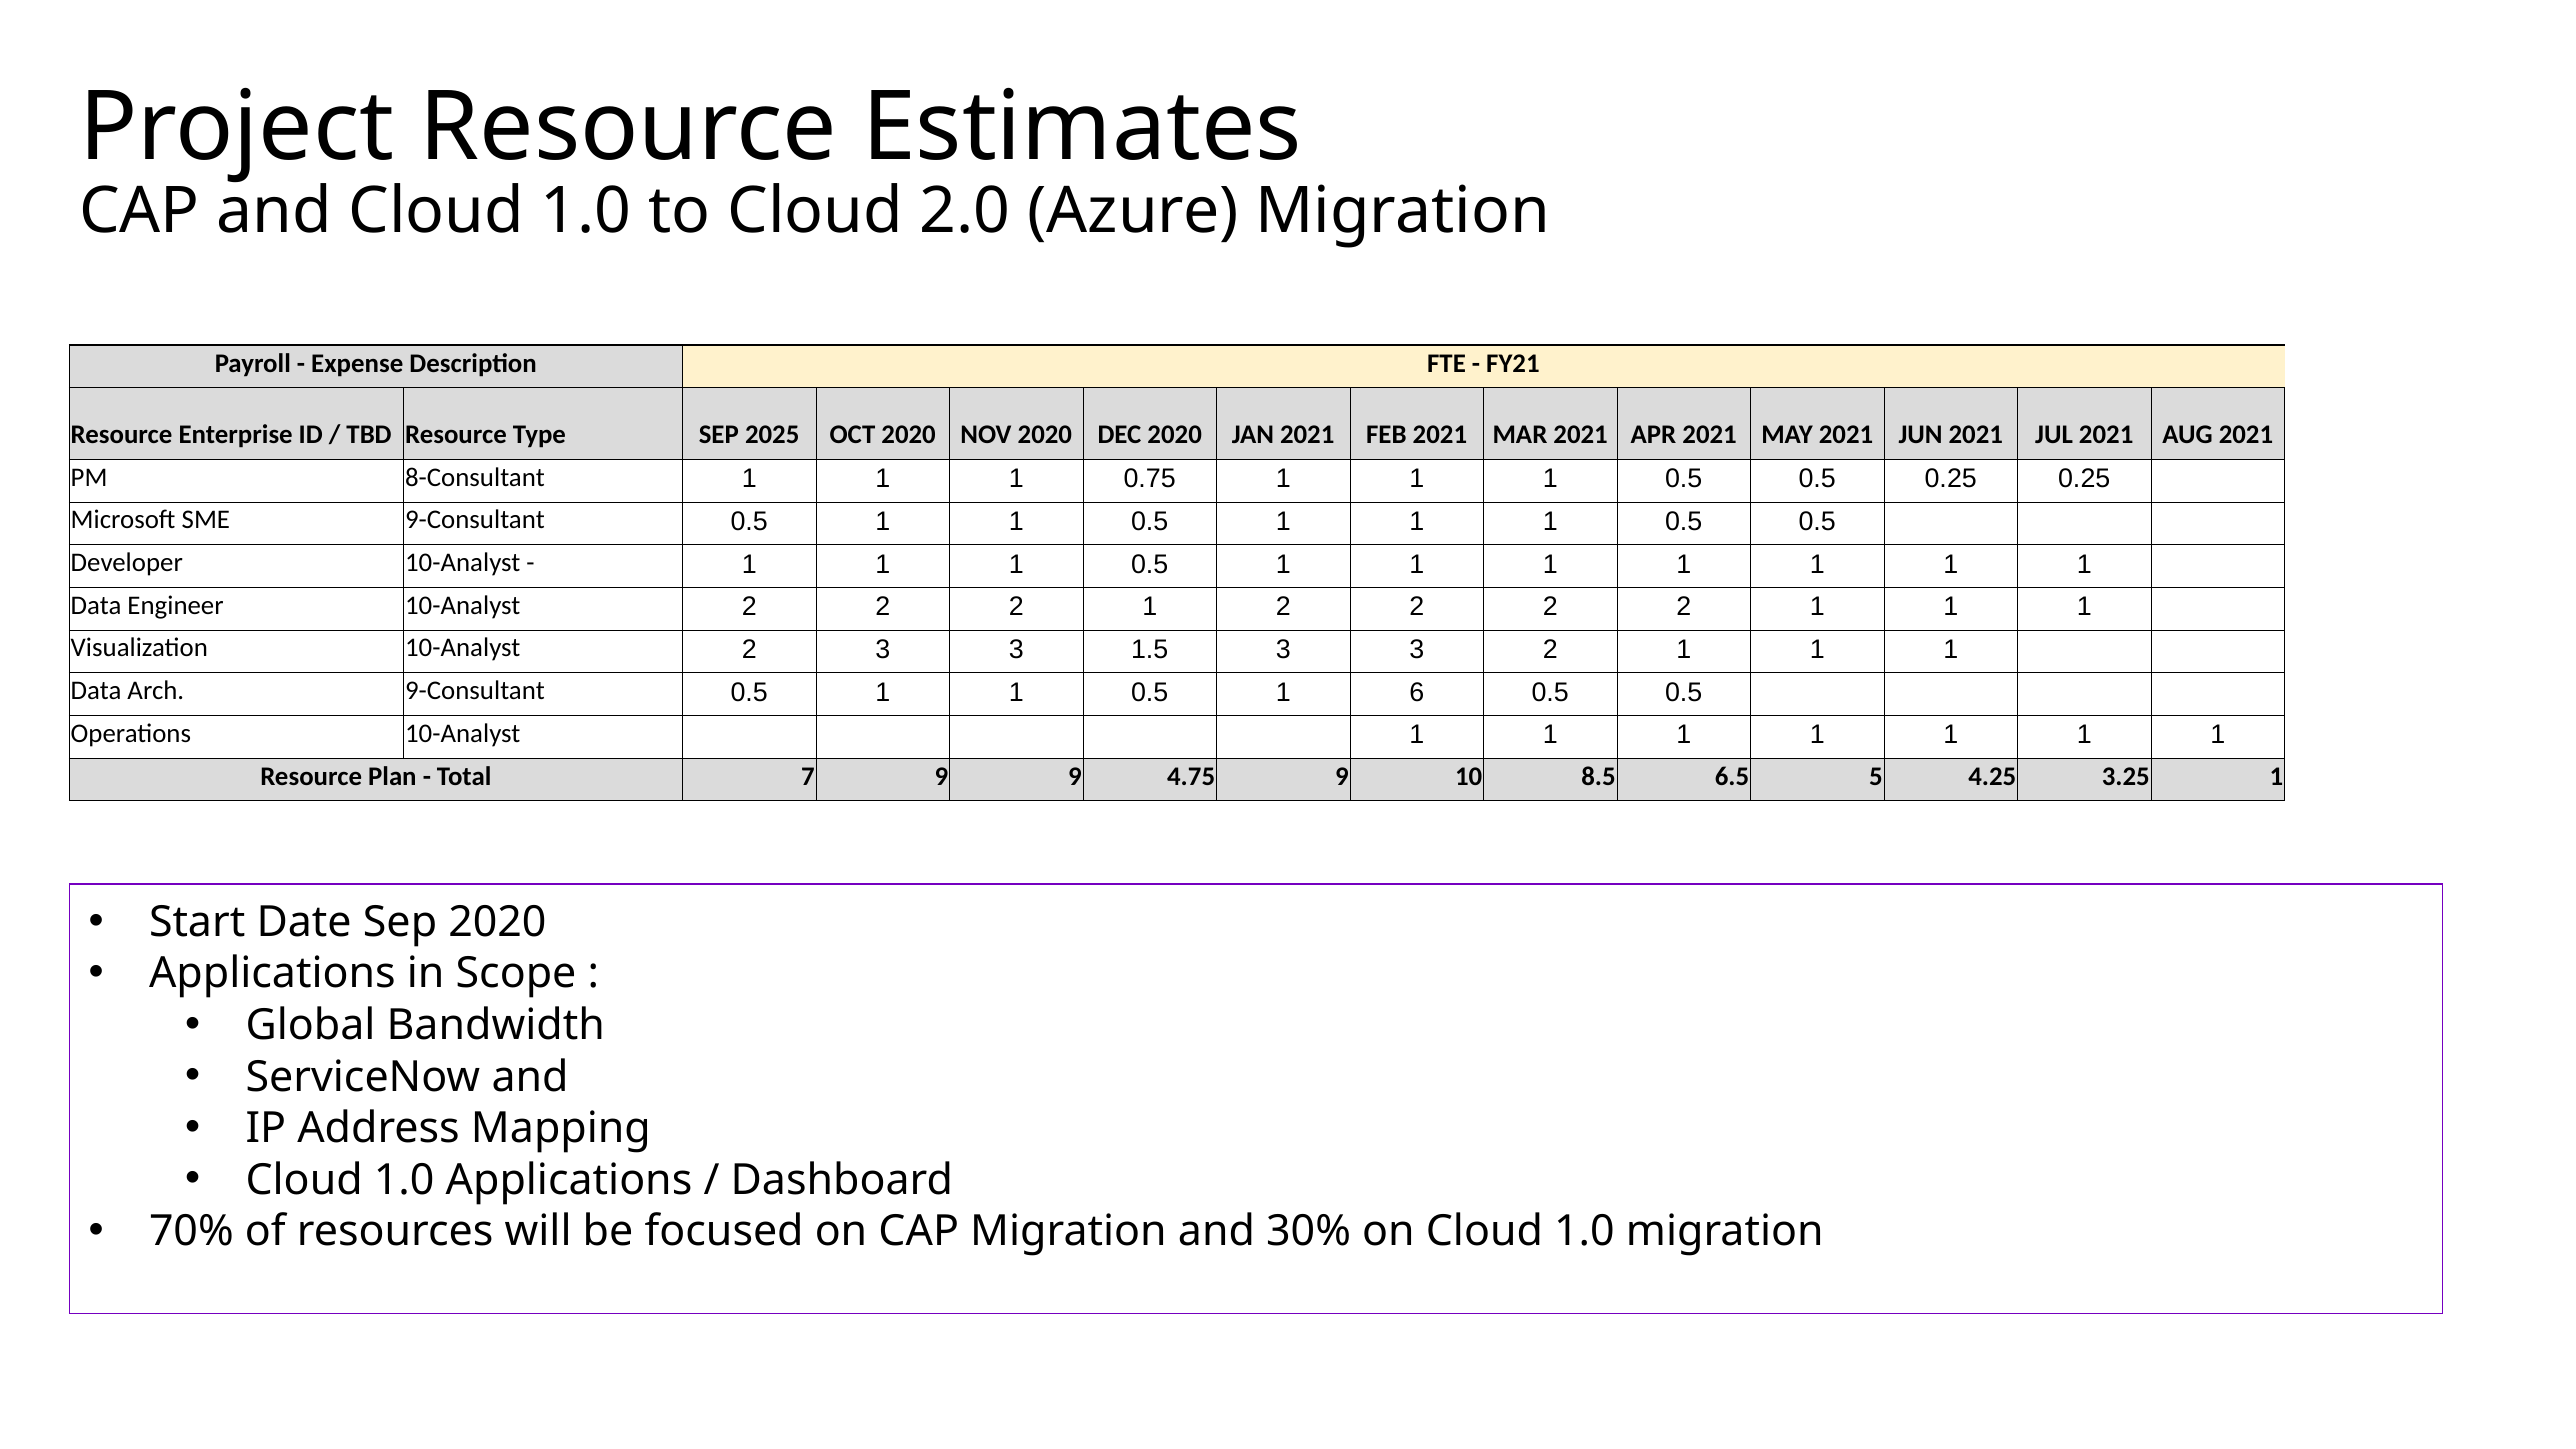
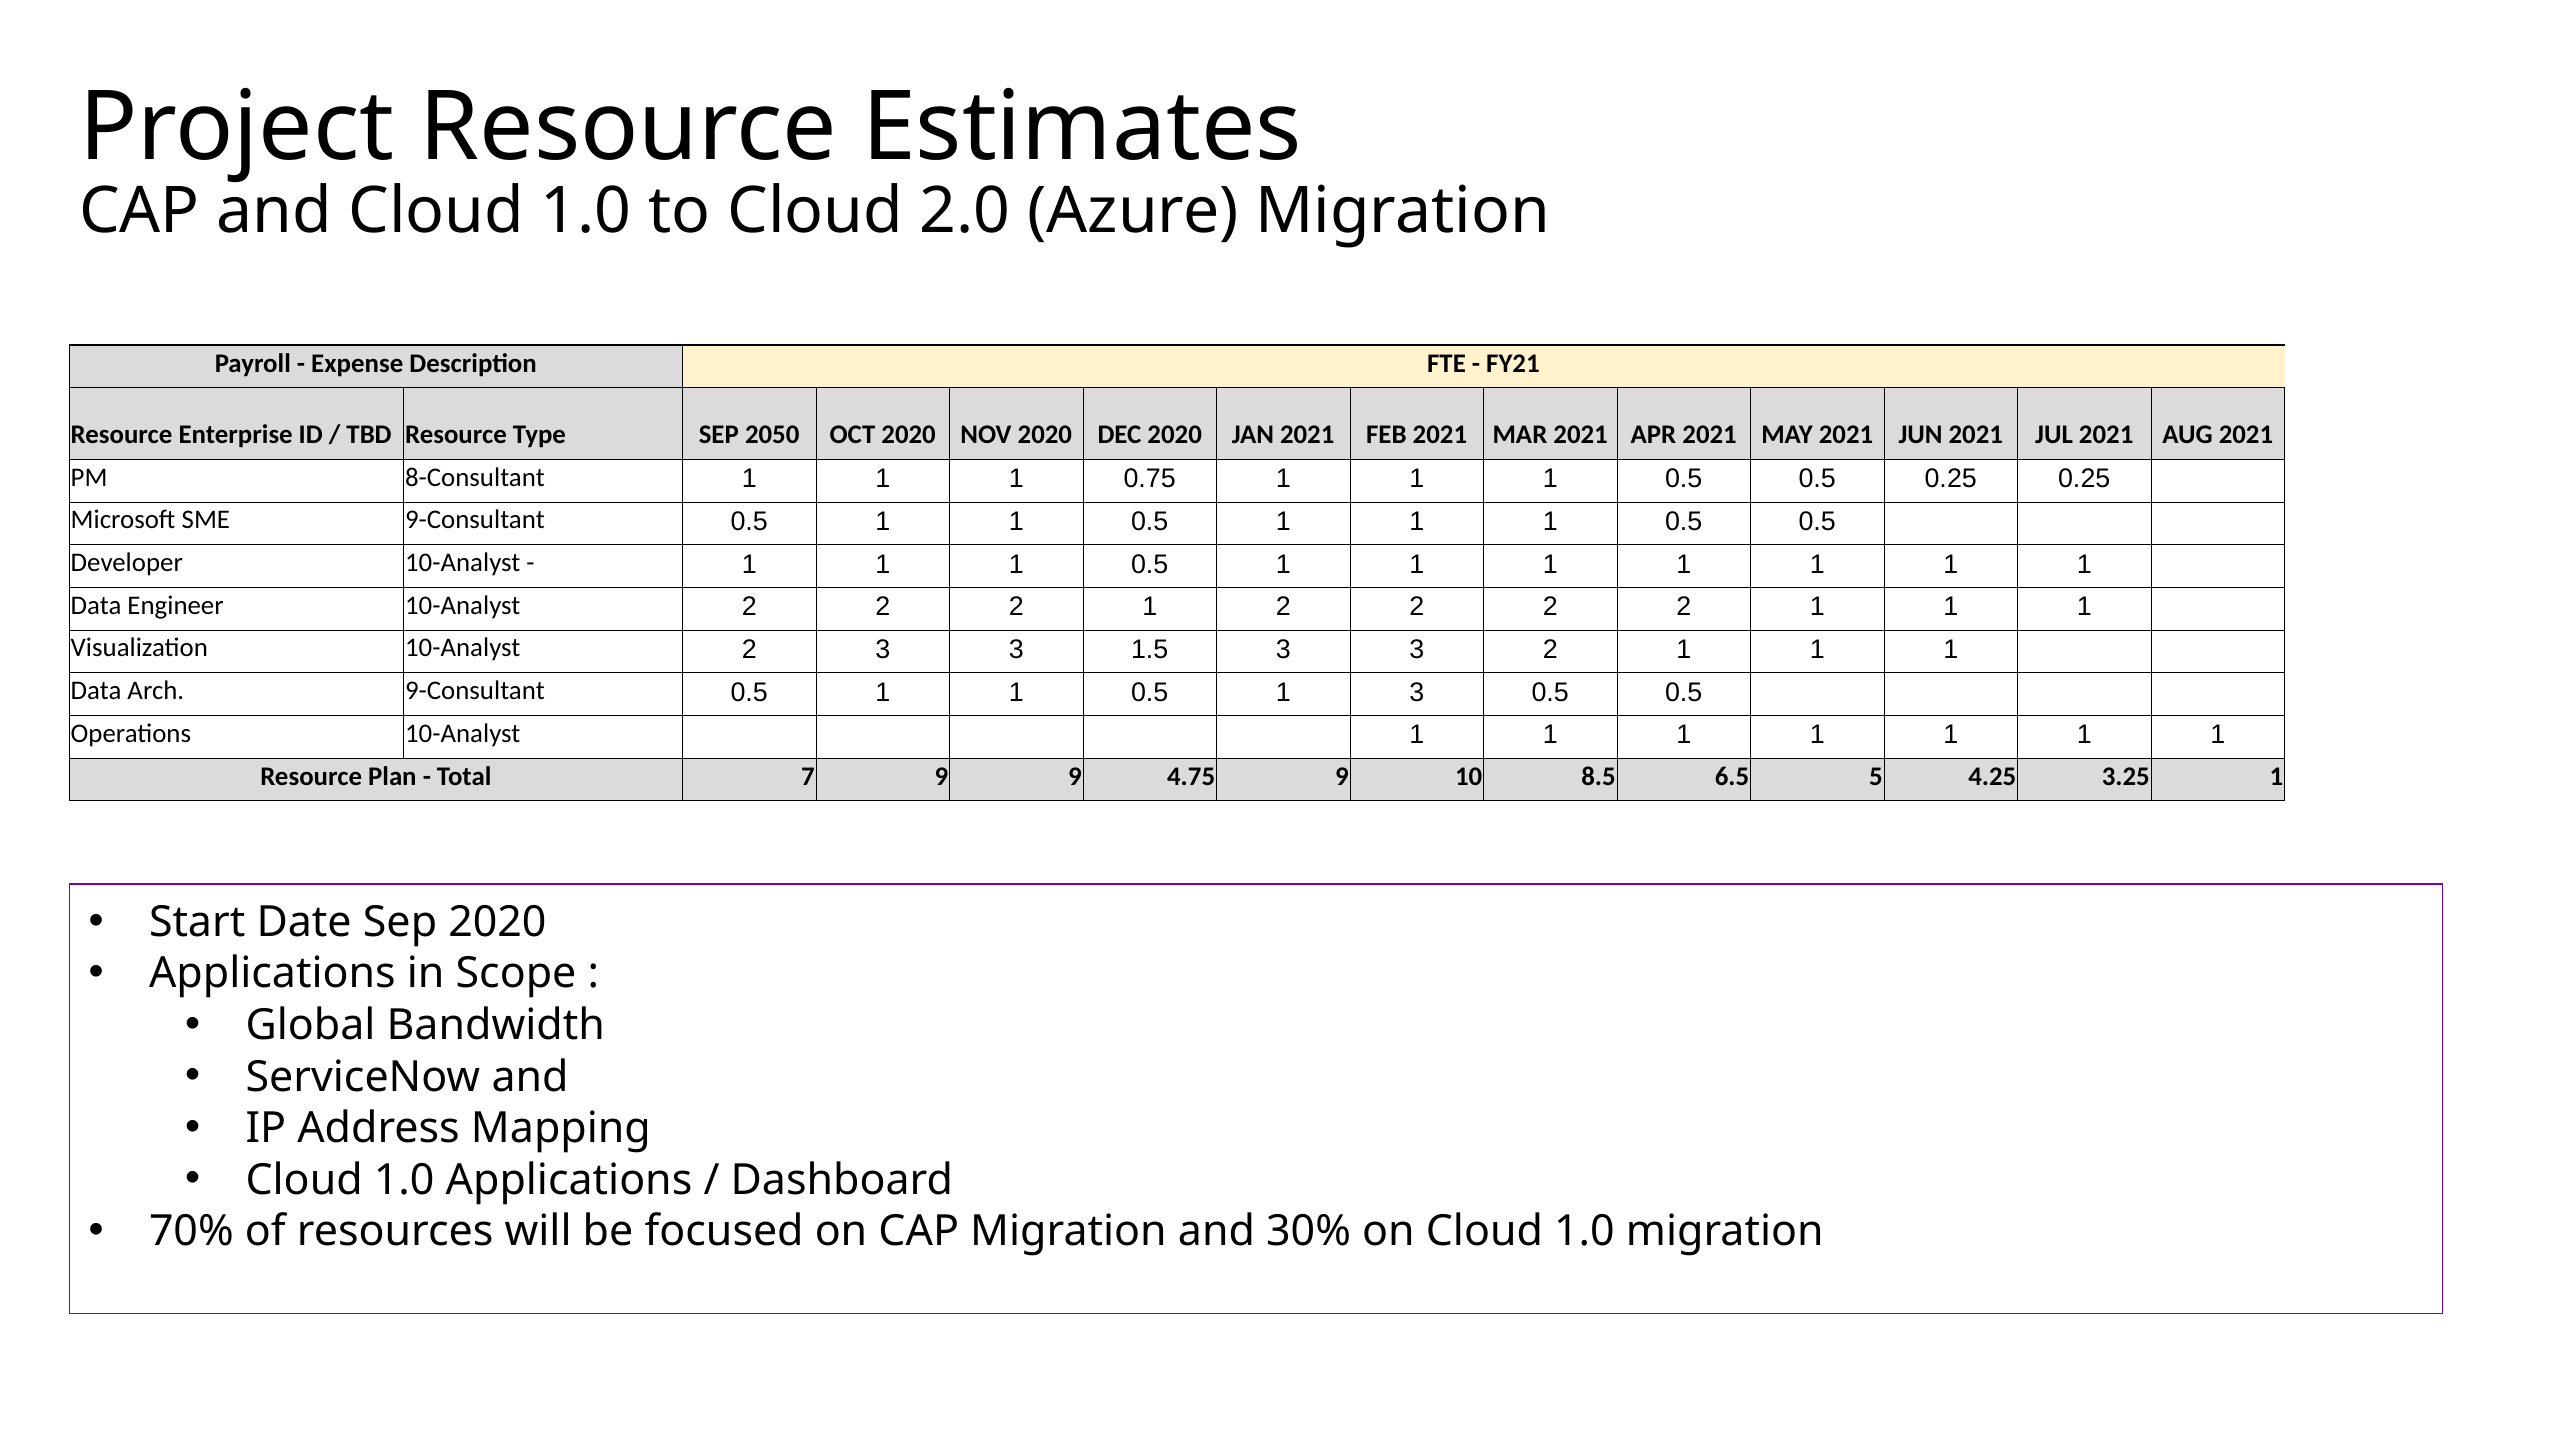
2025: 2025 -> 2050
1 6: 6 -> 3
